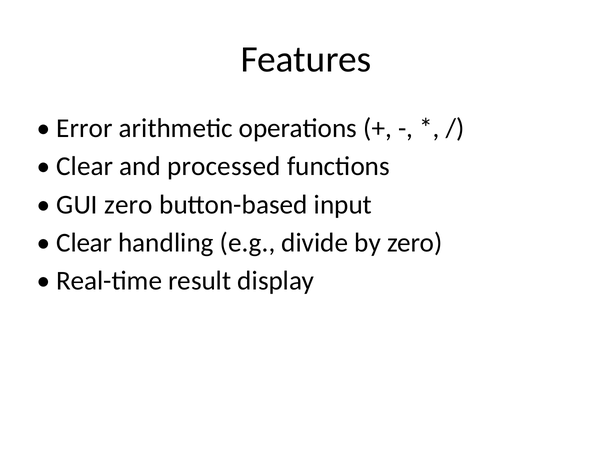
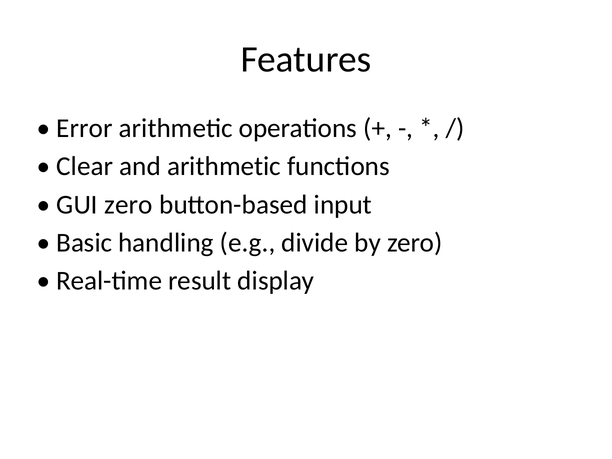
and processed: processed -> arithmetic
Clear at (84, 243): Clear -> Basic
